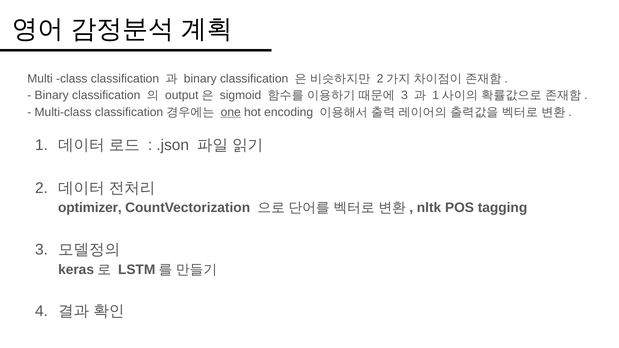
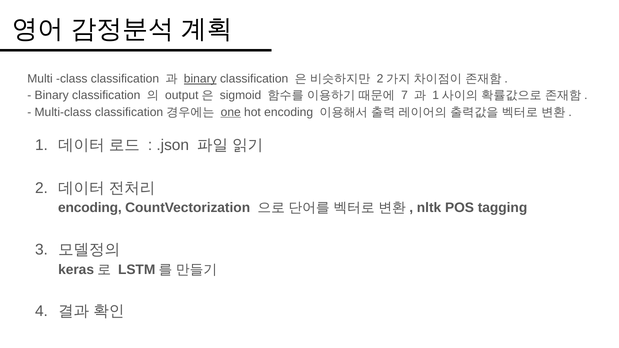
binary at (200, 79) underline: none -> present
3 at (404, 96): 3 -> 7
optimizer at (90, 208): optimizer -> encoding
